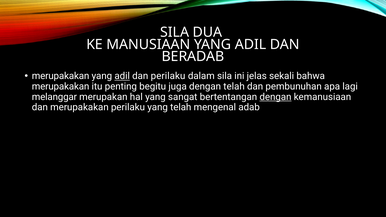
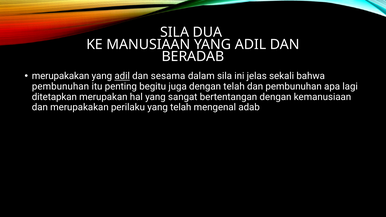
dan perilaku: perilaku -> sesama
merupakakan at (61, 87): merupakakan -> pembunuhan
melanggar: melanggar -> ditetapkan
dengan at (275, 97) underline: present -> none
